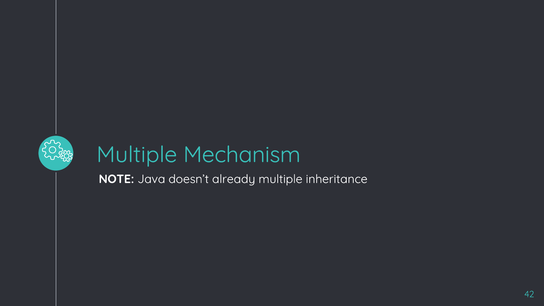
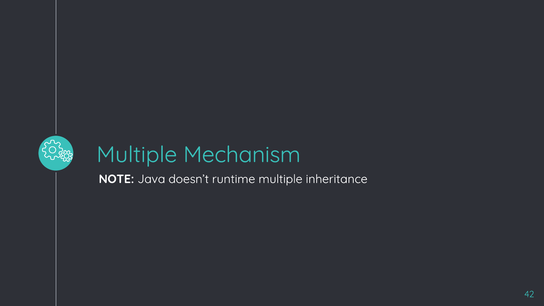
already: already -> runtime
